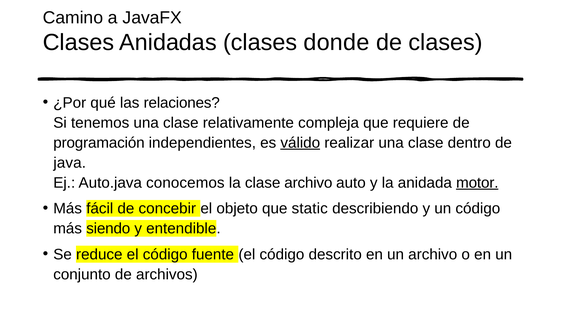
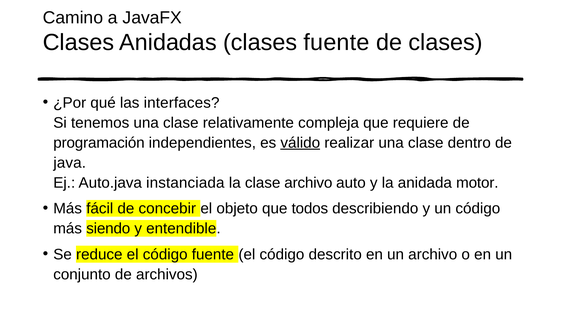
clases donde: donde -> fuente
relaciones: relaciones -> interfaces
conocemos: conocemos -> instanciada
motor underline: present -> none
static: static -> todos
